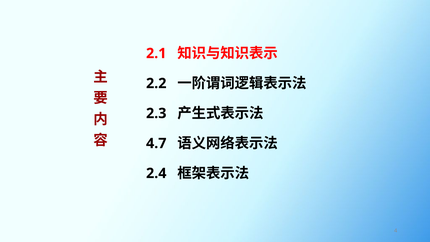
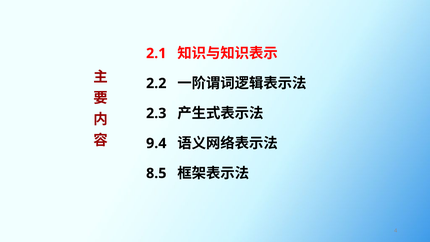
4.7: 4.7 -> 9.4
2.4: 2.4 -> 8.5
